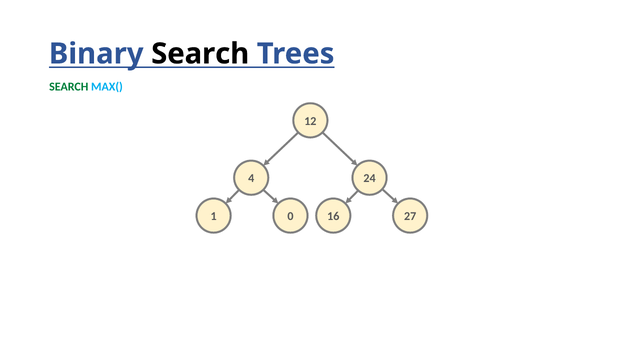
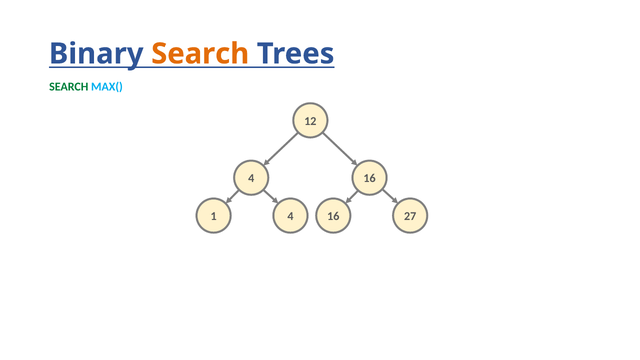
Search at (200, 54) colour: black -> orange
24 at (370, 179): 24 -> 16
1 0: 0 -> 4
